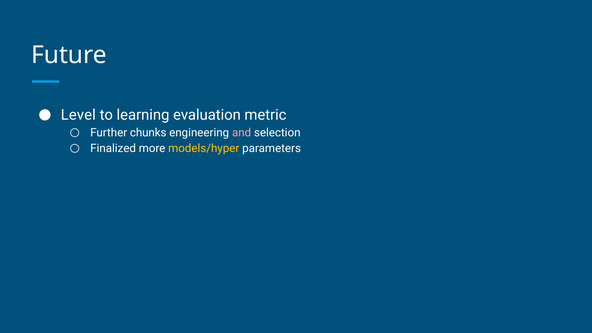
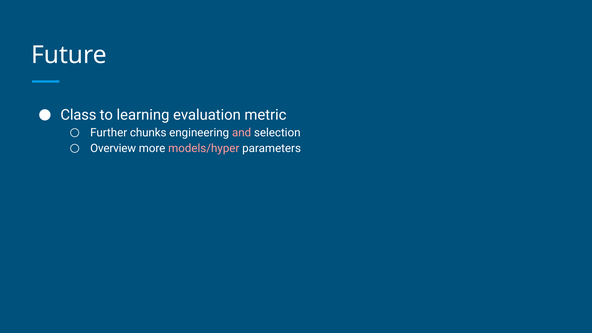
Level: Level -> Class
Finalized: Finalized -> Overview
models/hyper colour: yellow -> pink
